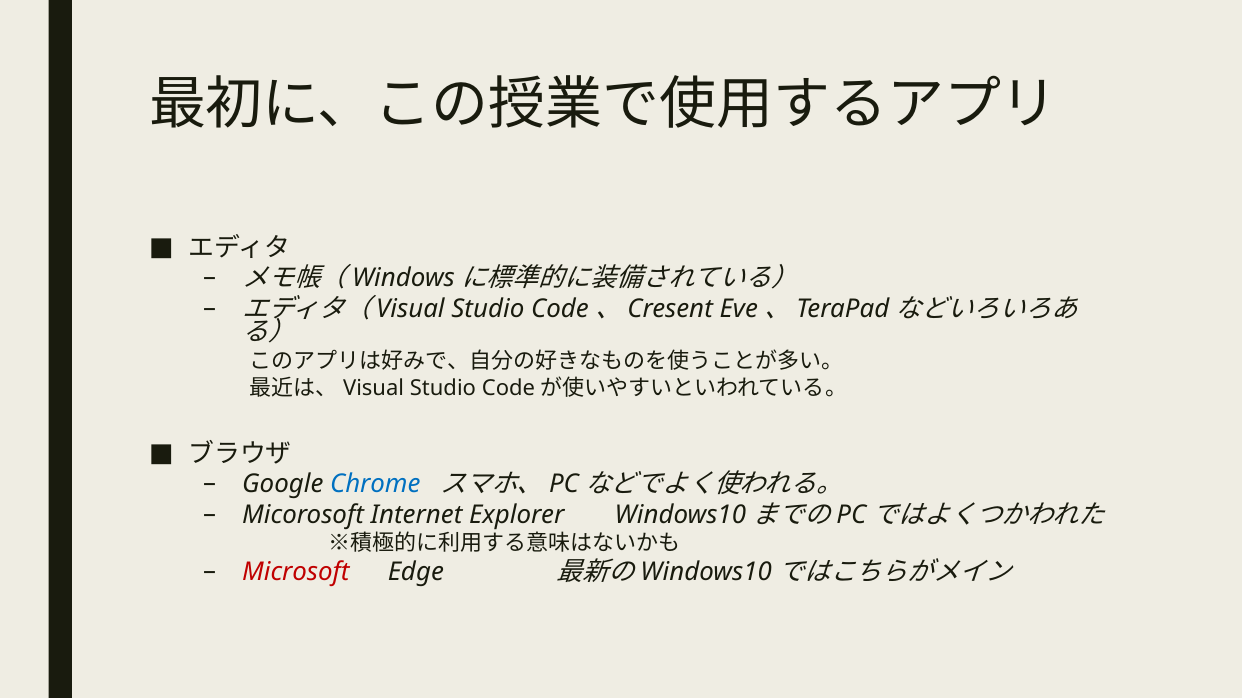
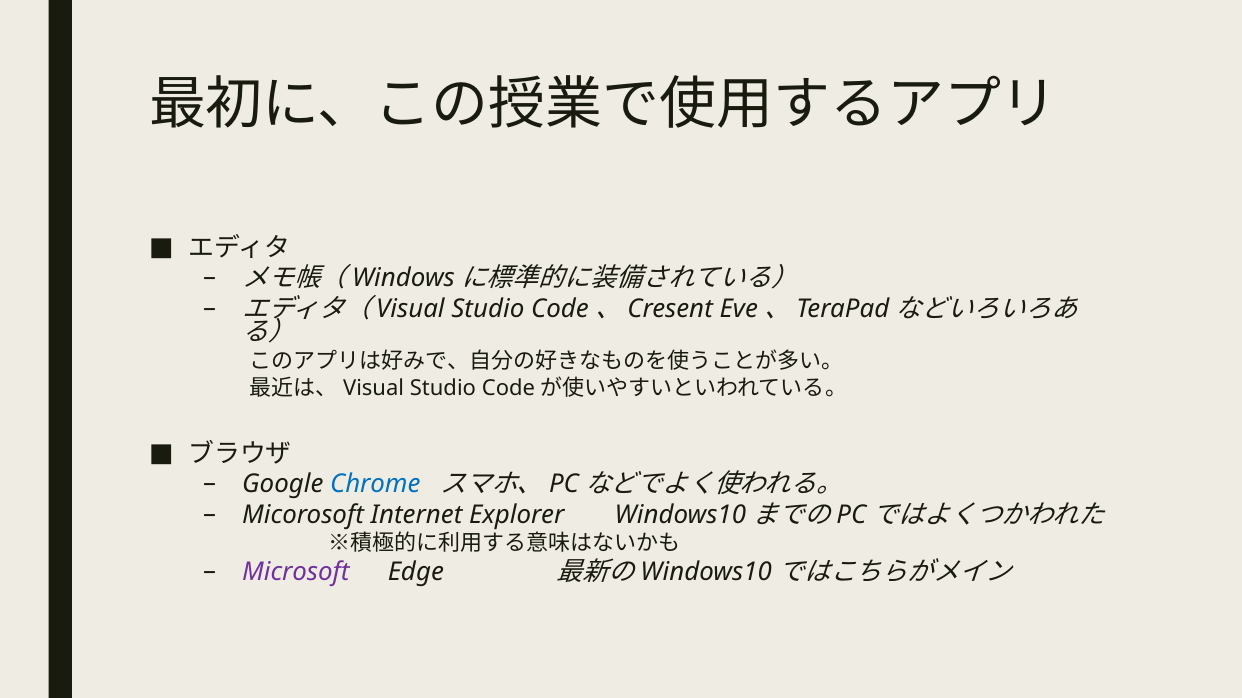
Microsoft colour: red -> purple
